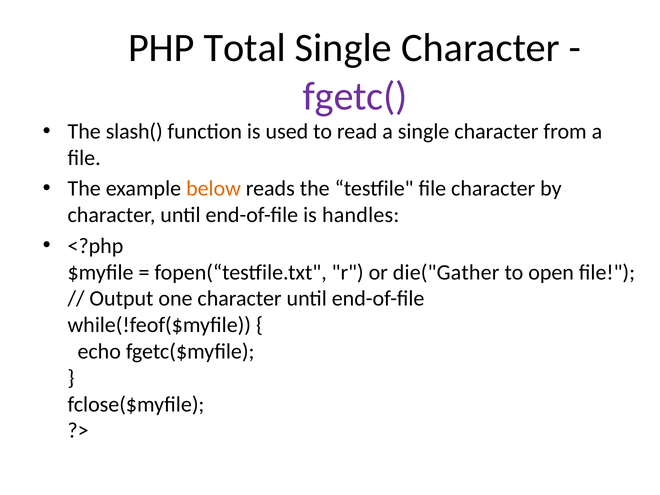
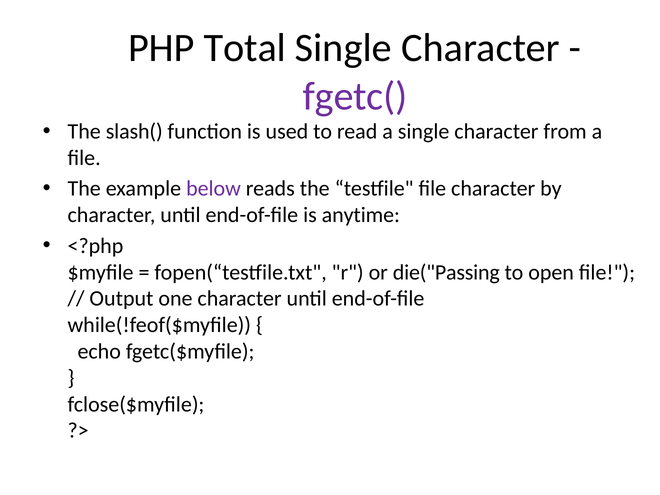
below colour: orange -> purple
handles: handles -> anytime
die("Gather: die("Gather -> die("Passing
